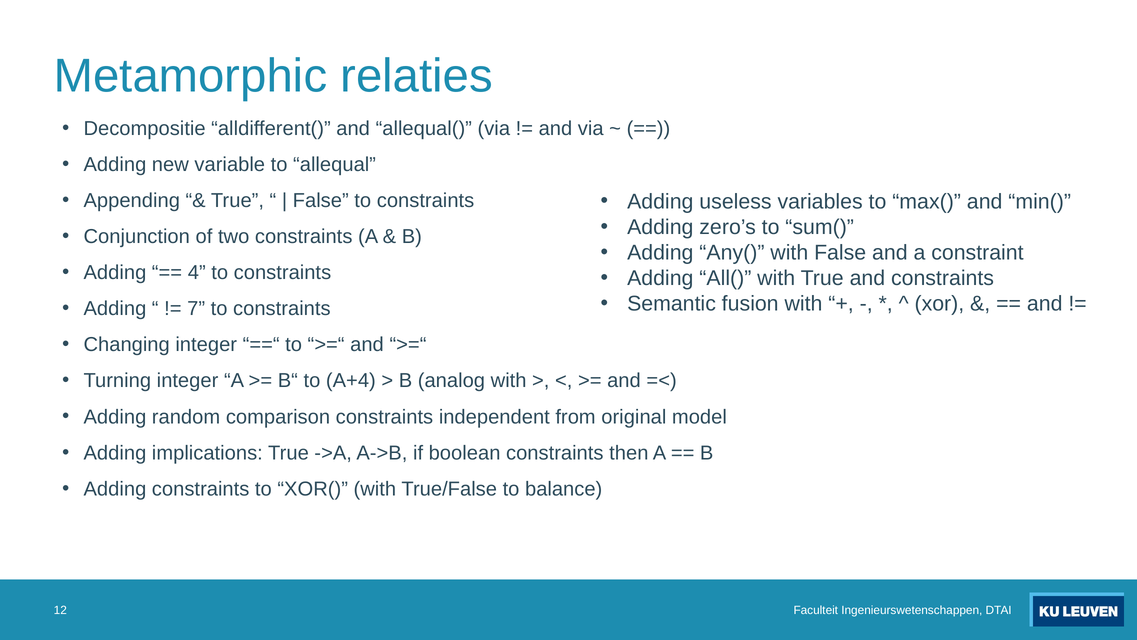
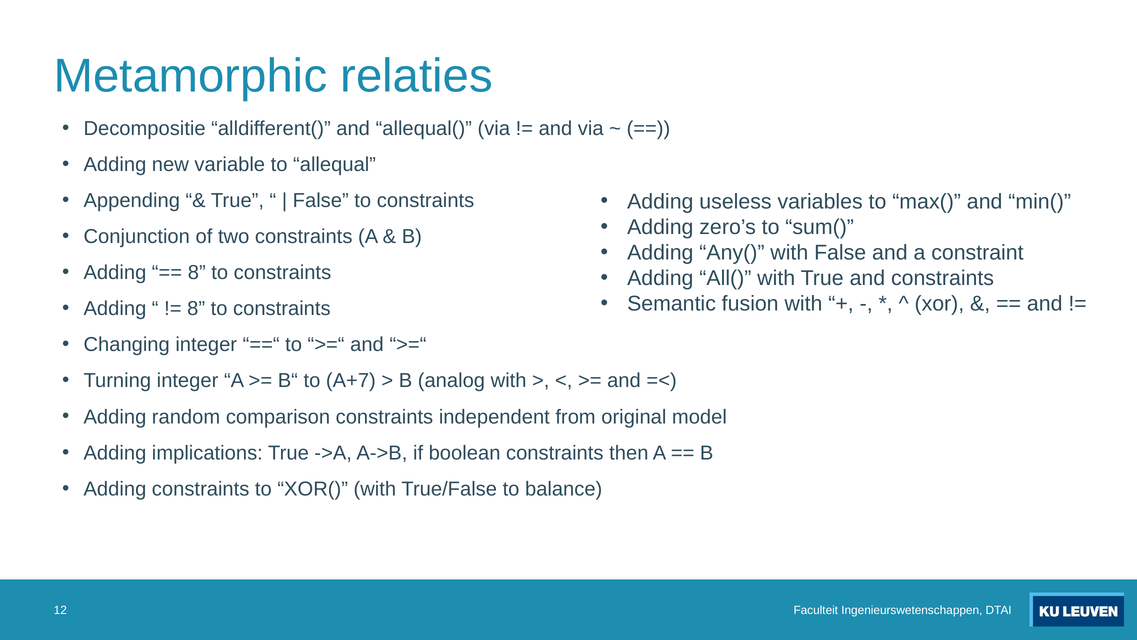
4 at (197, 272): 4 -> 8
7 at (196, 308): 7 -> 8
A+4: A+4 -> A+7
